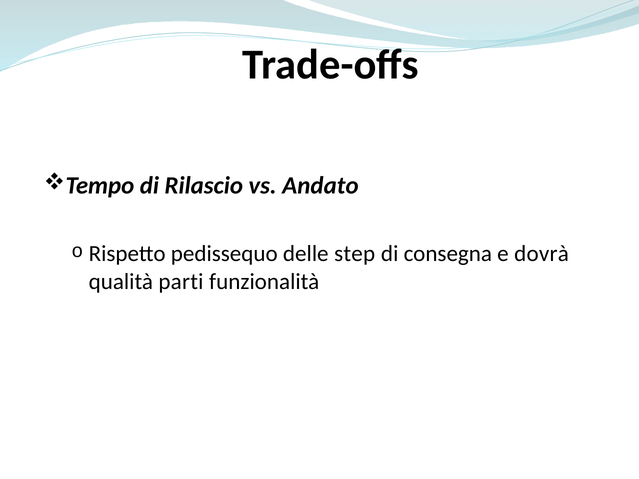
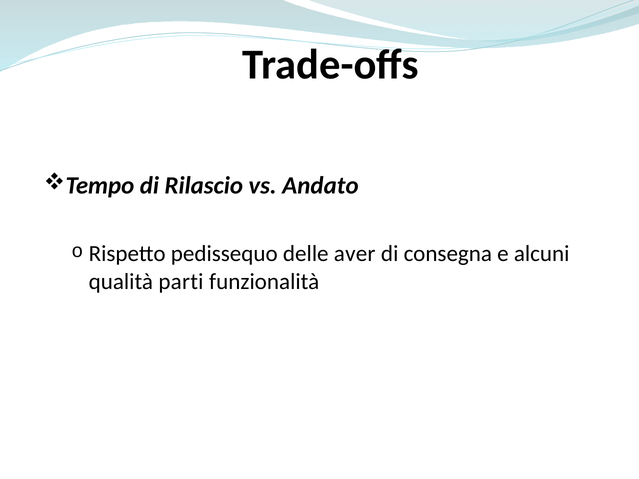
step: step -> aver
dovrà: dovrà -> alcuni
